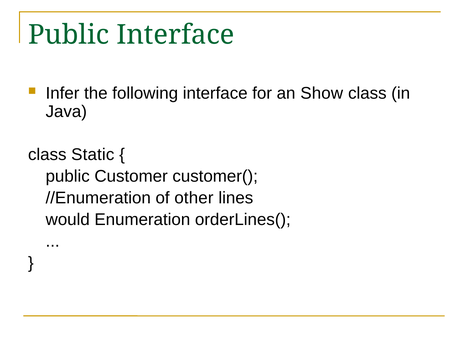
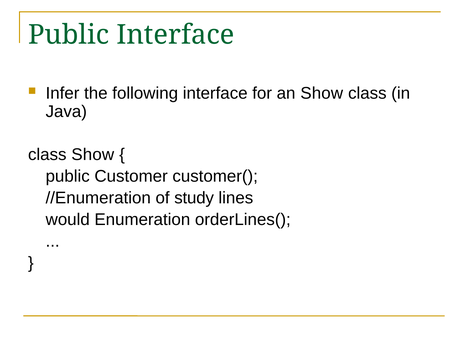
class Static: Static -> Show
other: other -> study
